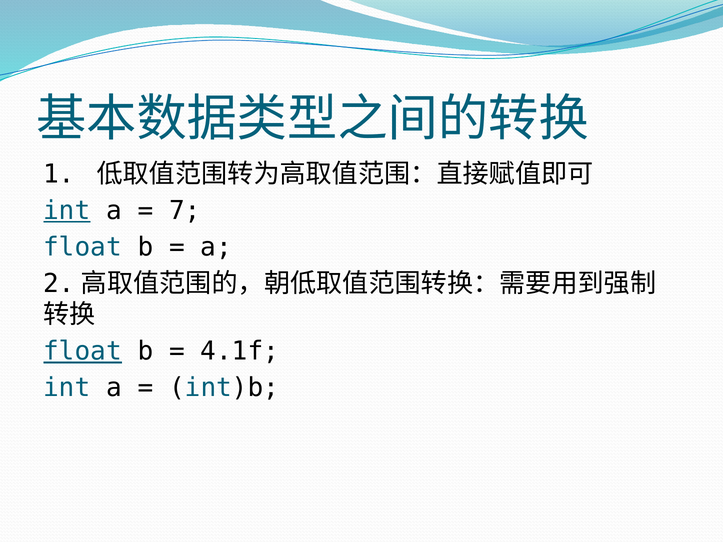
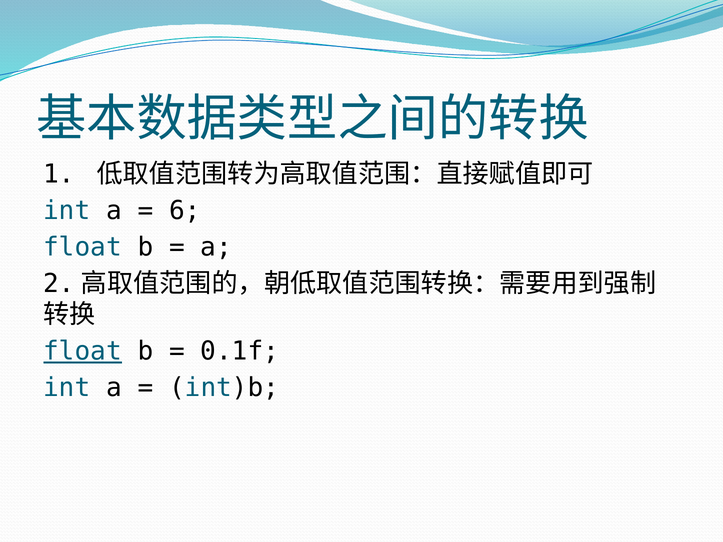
int at (67, 211) underline: present -> none
7: 7 -> 6
4.1f: 4.1f -> 0.1f
